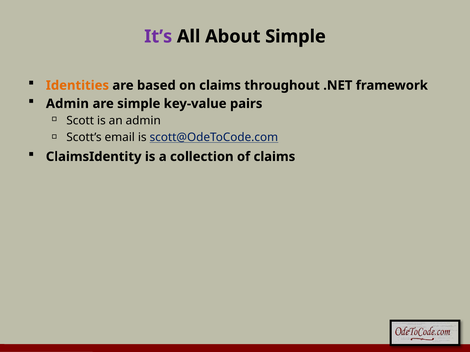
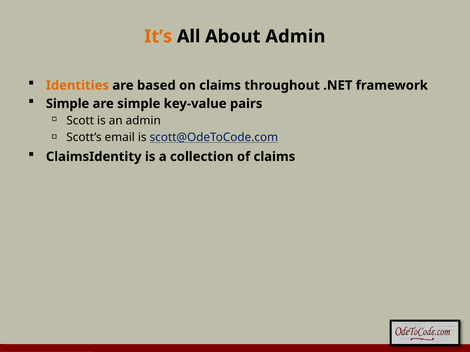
It’s colour: purple -> orange
About Simple: Simple -> Admin
Admin at (67, 104): Admin -> Simple
